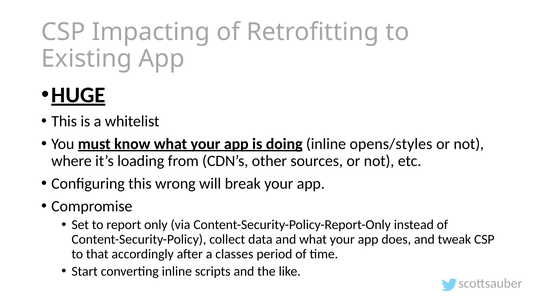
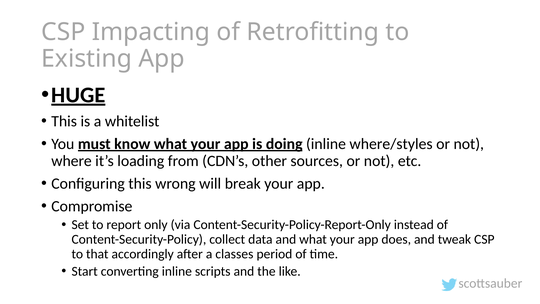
opens/styles: opens/styles -> where/styles
